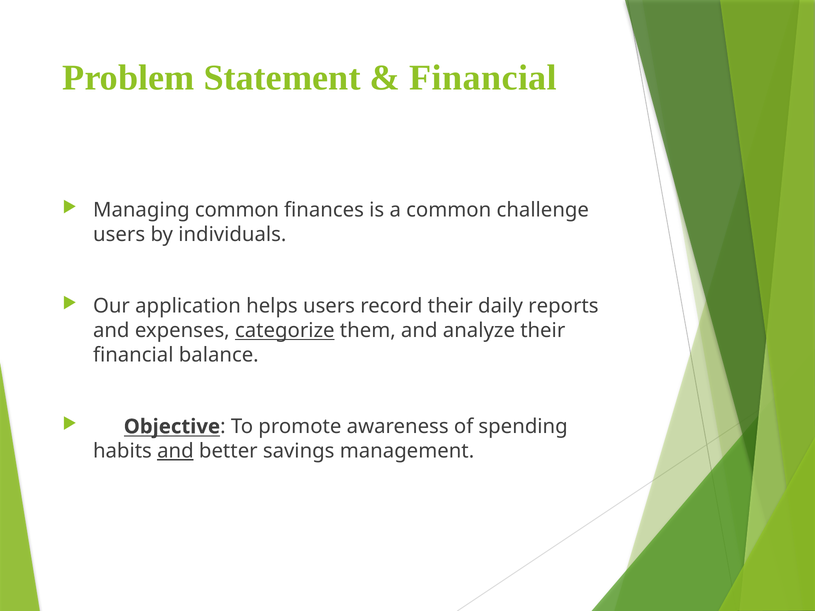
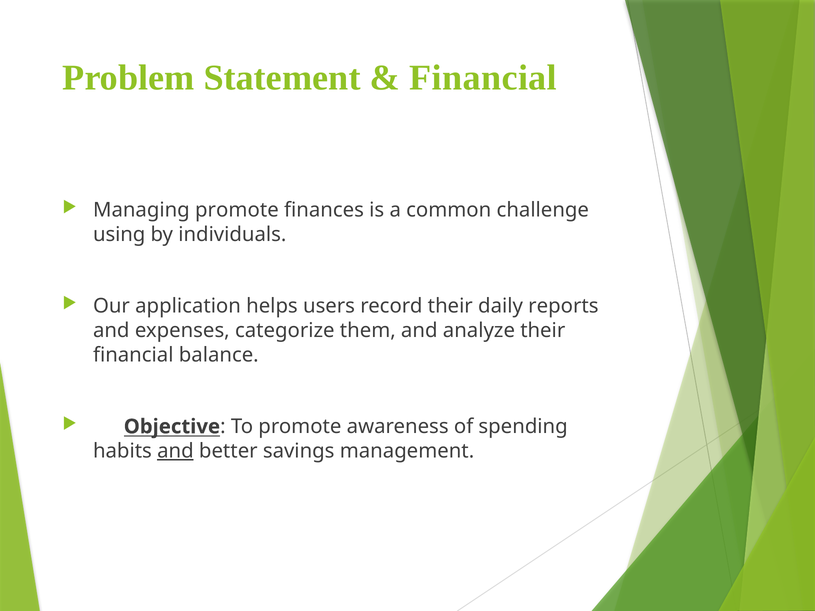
Managing common: common -> promote
users at (119, 235): users -> using
categorize underline: present -> none
